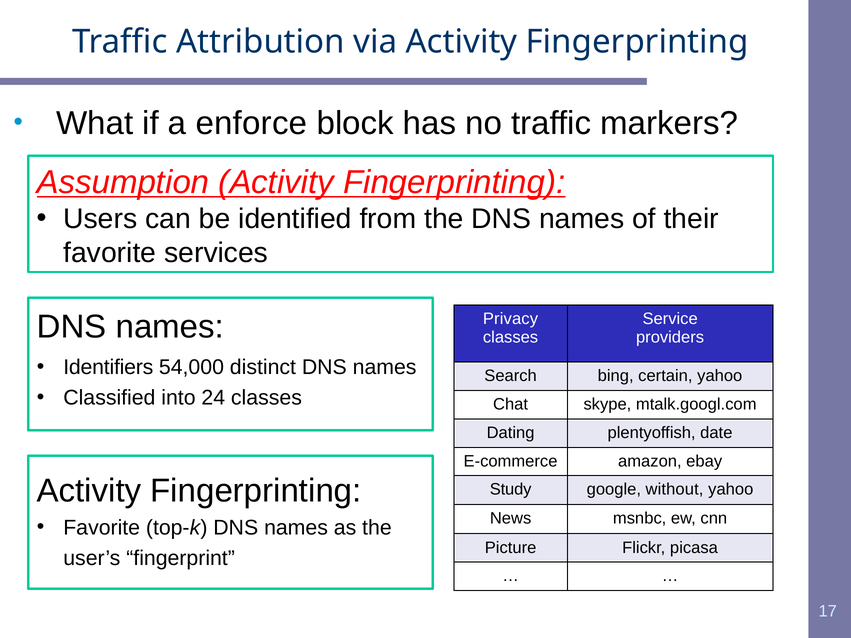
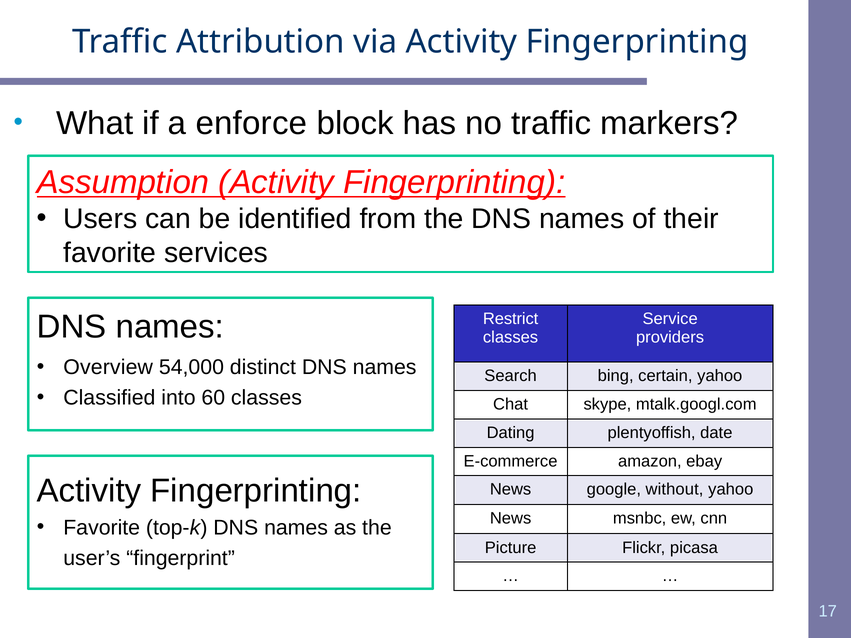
Privacy: Privacy -> Restrict
Identifiers: Identifiers -> Overview
24: 24 -> 60
Study at (511, 490): Study -> News
